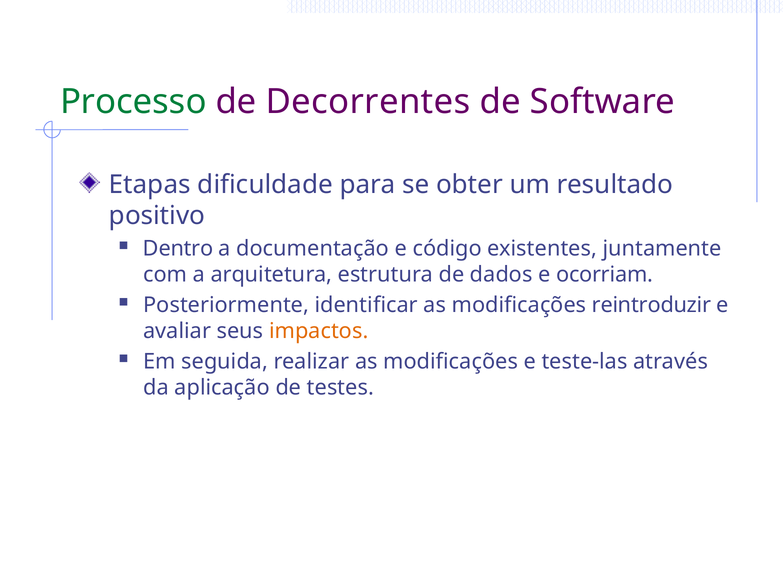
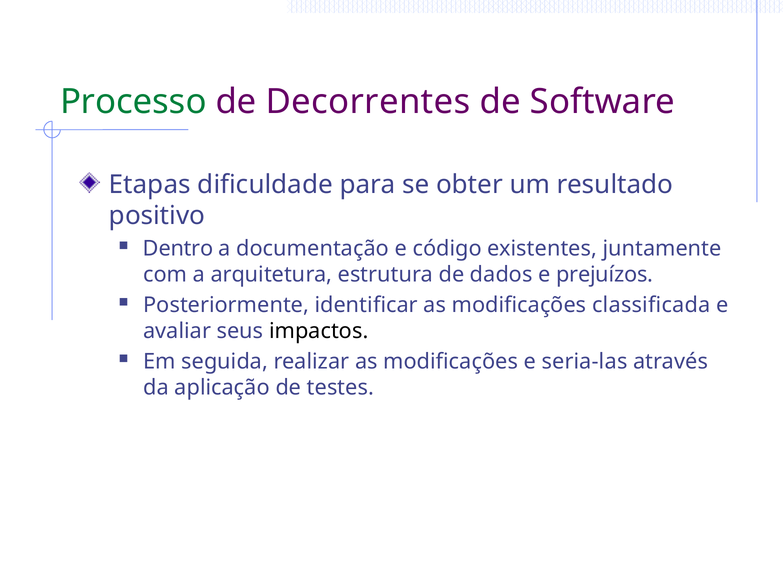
ocorriam: ocorriam -> prejuízos
reintroduzir: reintroduzir -> classificada
impactos colour: orange -> black
teste-las: teste-las -> seria-las
